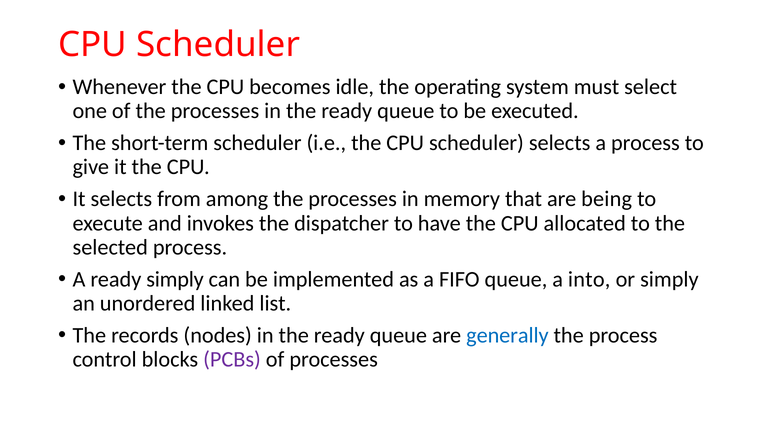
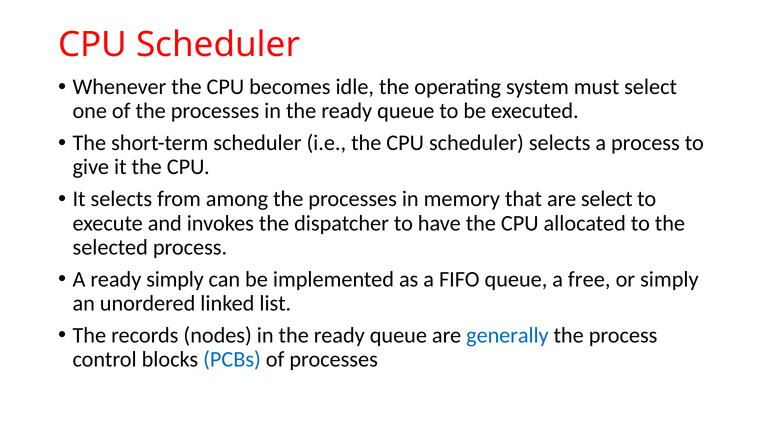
are being: being -> select
into: into -> free
PCBs colour: purple -> blue
